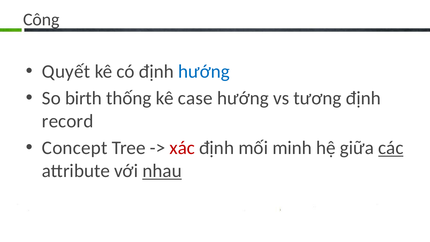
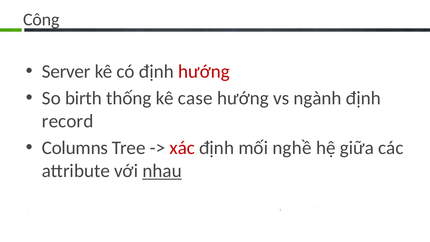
Quyết: Quyết -> Server
hướng at (204, 71) colour: blue -> red
tương: tương -> ngành
Concept: Concept -> Columns
minh: minh -> nghề
các underline: present -> none
